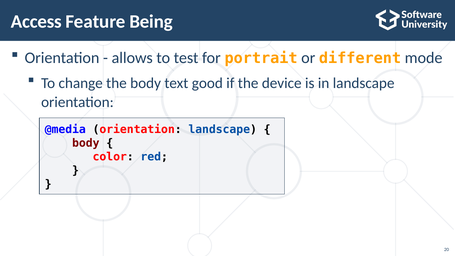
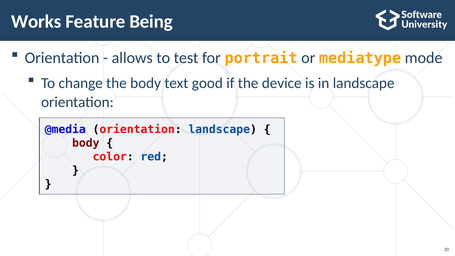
Access: Access -> Works
different: different -> mediatype
